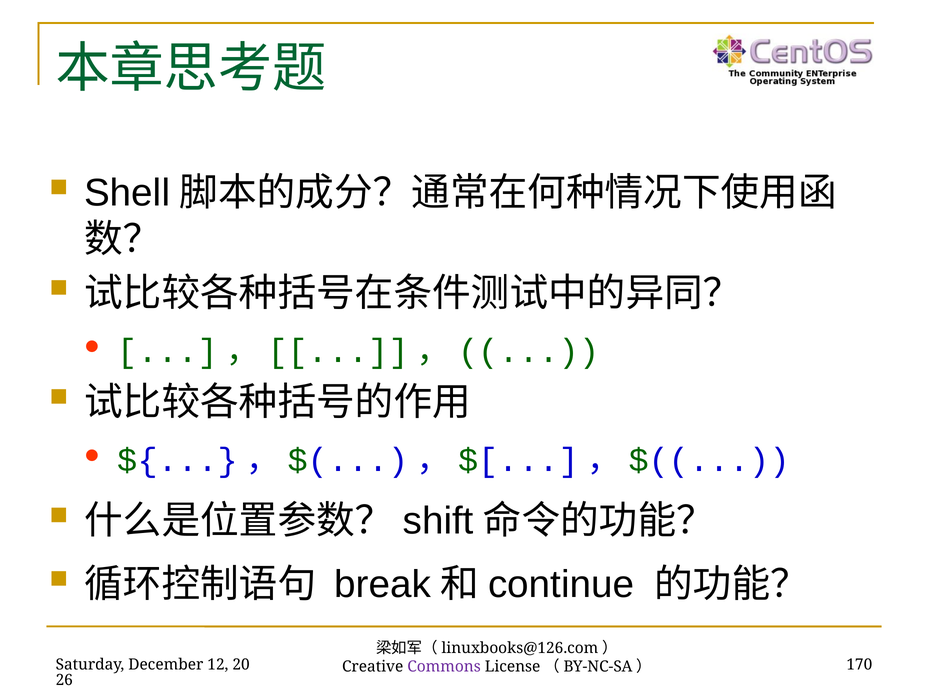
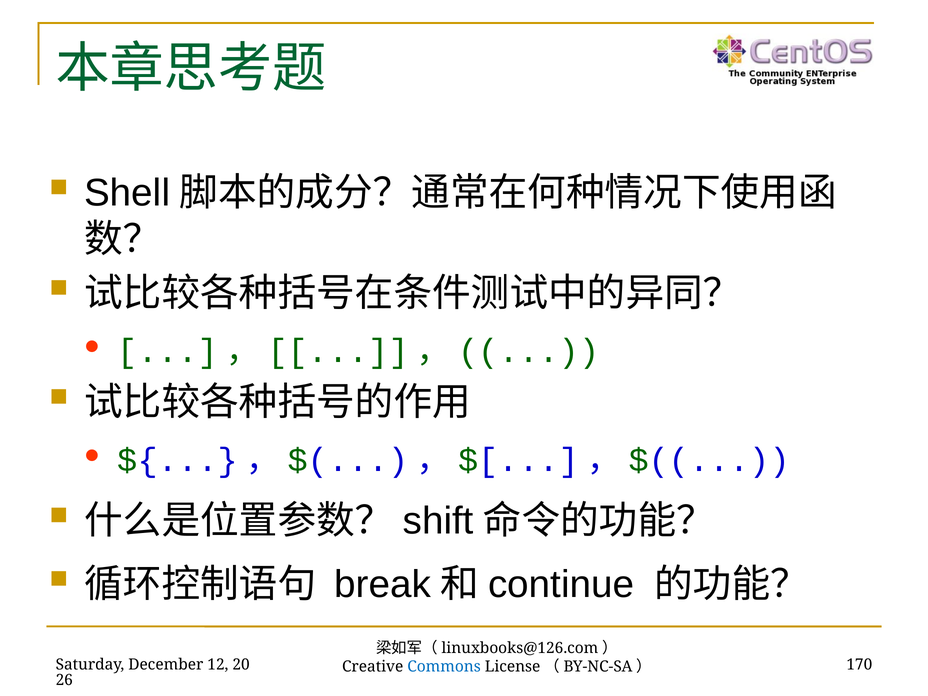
Commons colour: purple -> blue
